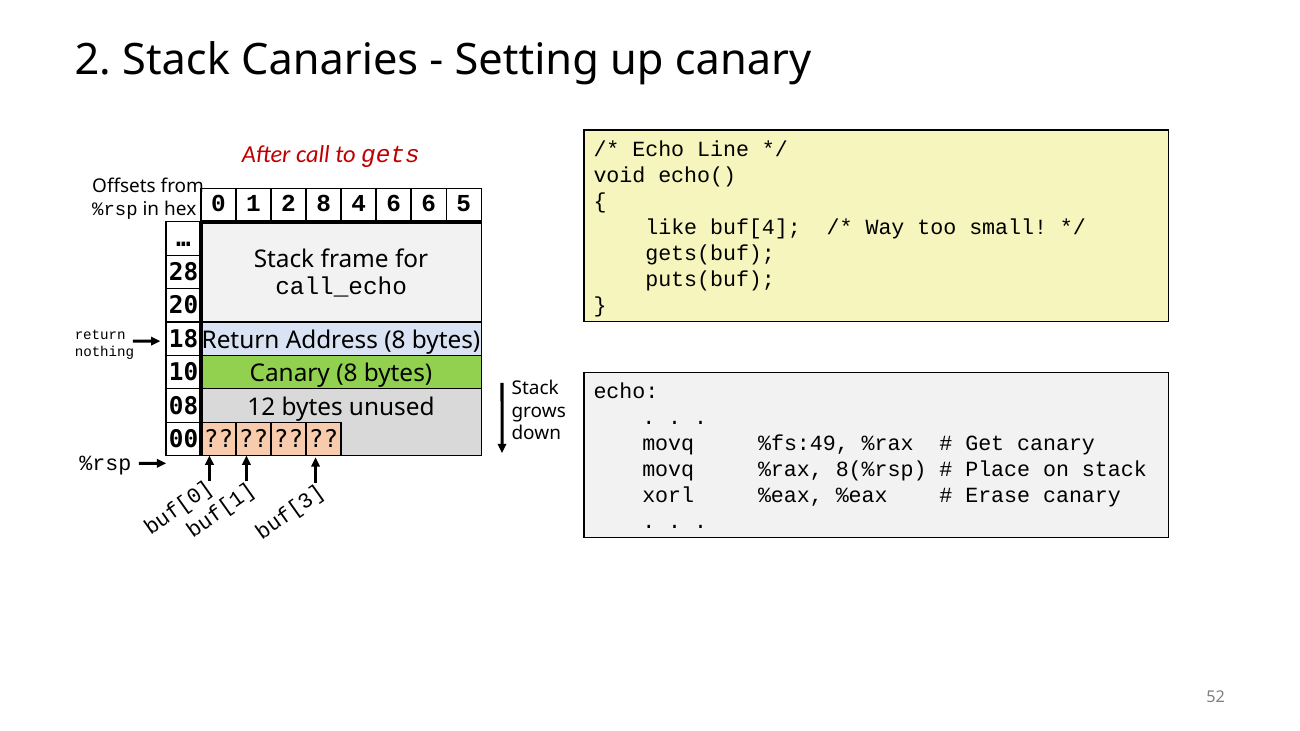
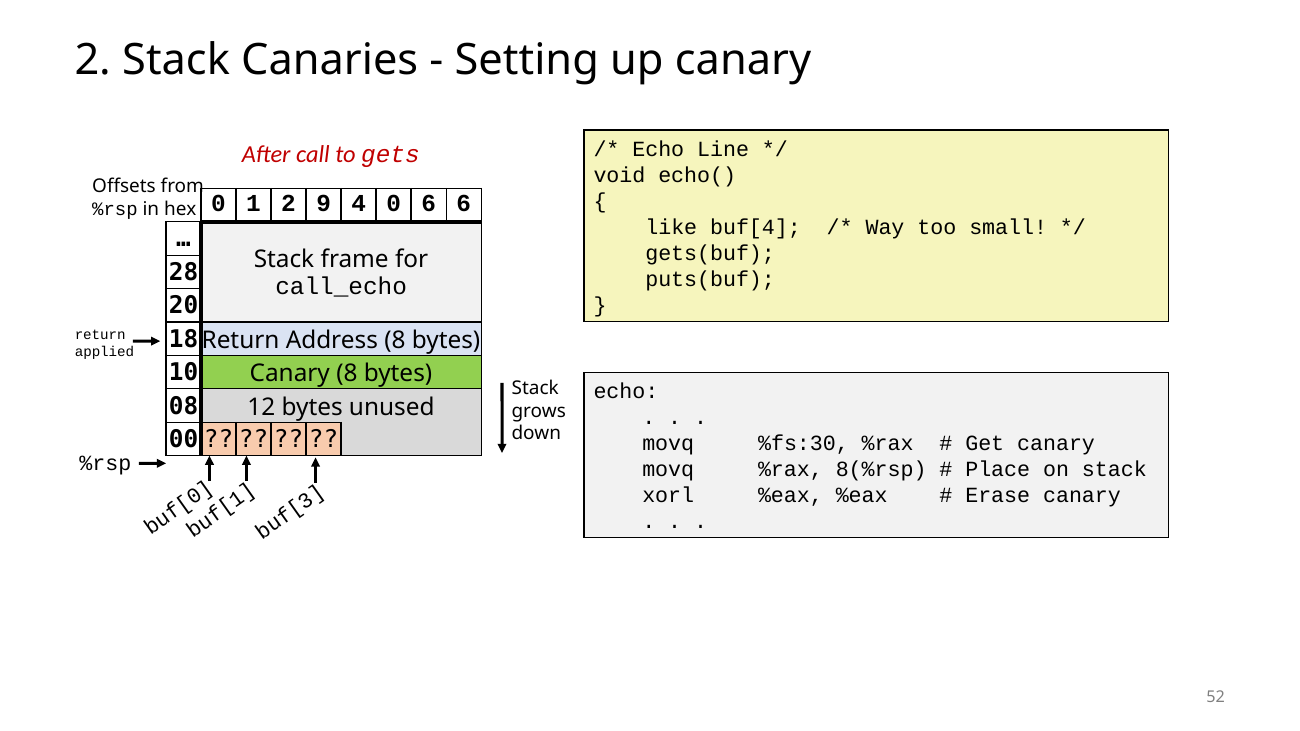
2 8: 8 -> 9
4 6: 6 -> 0
6 5: 5 -> 6
nothing: nothing -> applied
%fs:49: %fs:49 -> %fs:30
